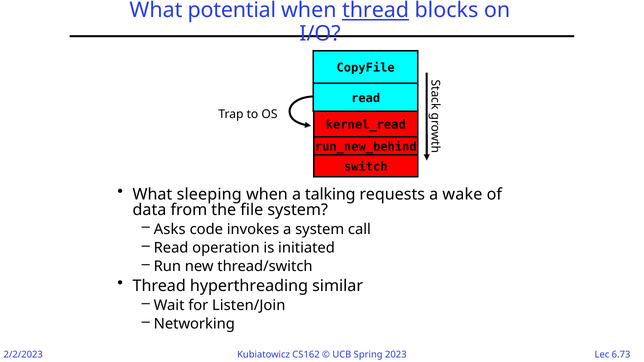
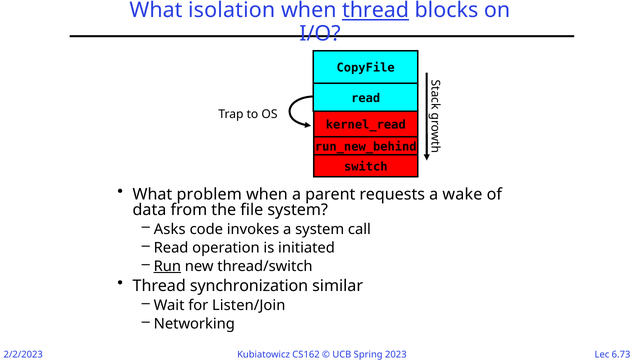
potential: potential -> isolation
sleeping: sleeping -> problem
talking: talking -> parent
Run underline: none -> present
hyperthreading: hyperthreading -> synchronization
